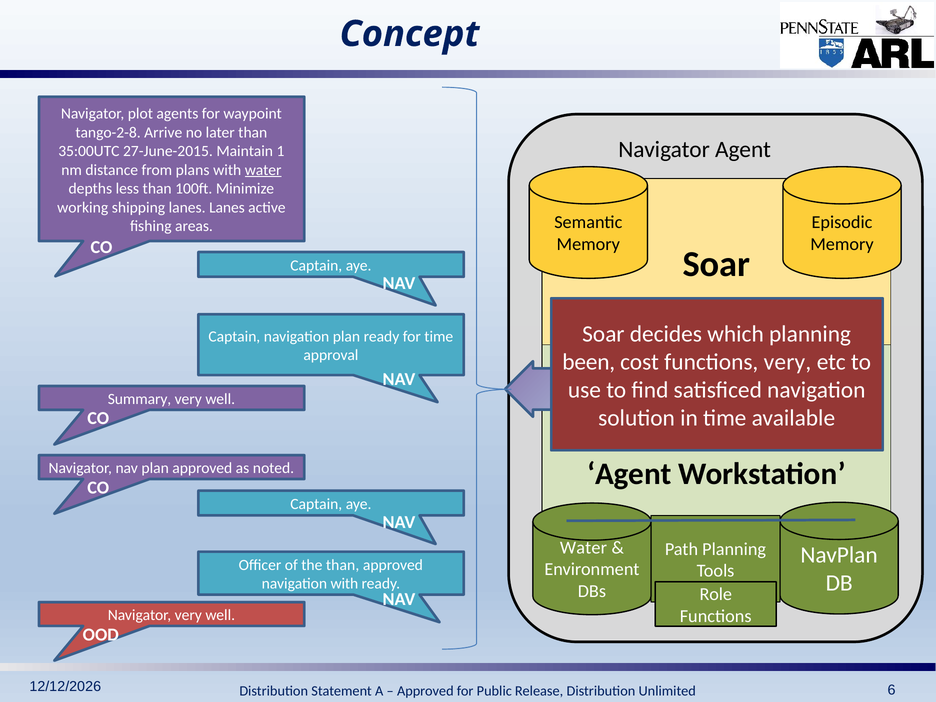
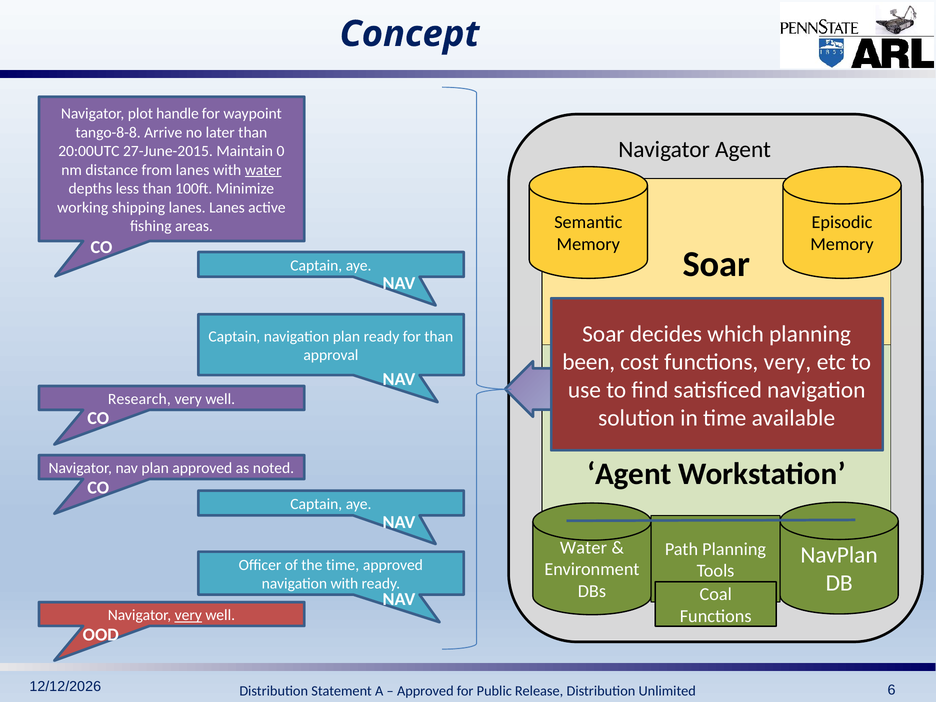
agents: agents -> handle
tango-2-8: tango-2-8 -> tango-8-8
35:00UTC: 35:00UTC -> 20:00UTC
1: 1 -> 0
from plans: plans -> lanes
for time: time -> than
Summary: Summary -> Research
the than: than -> time
Role: Role -> Coal
very at (188, 615) underline: none -> present
